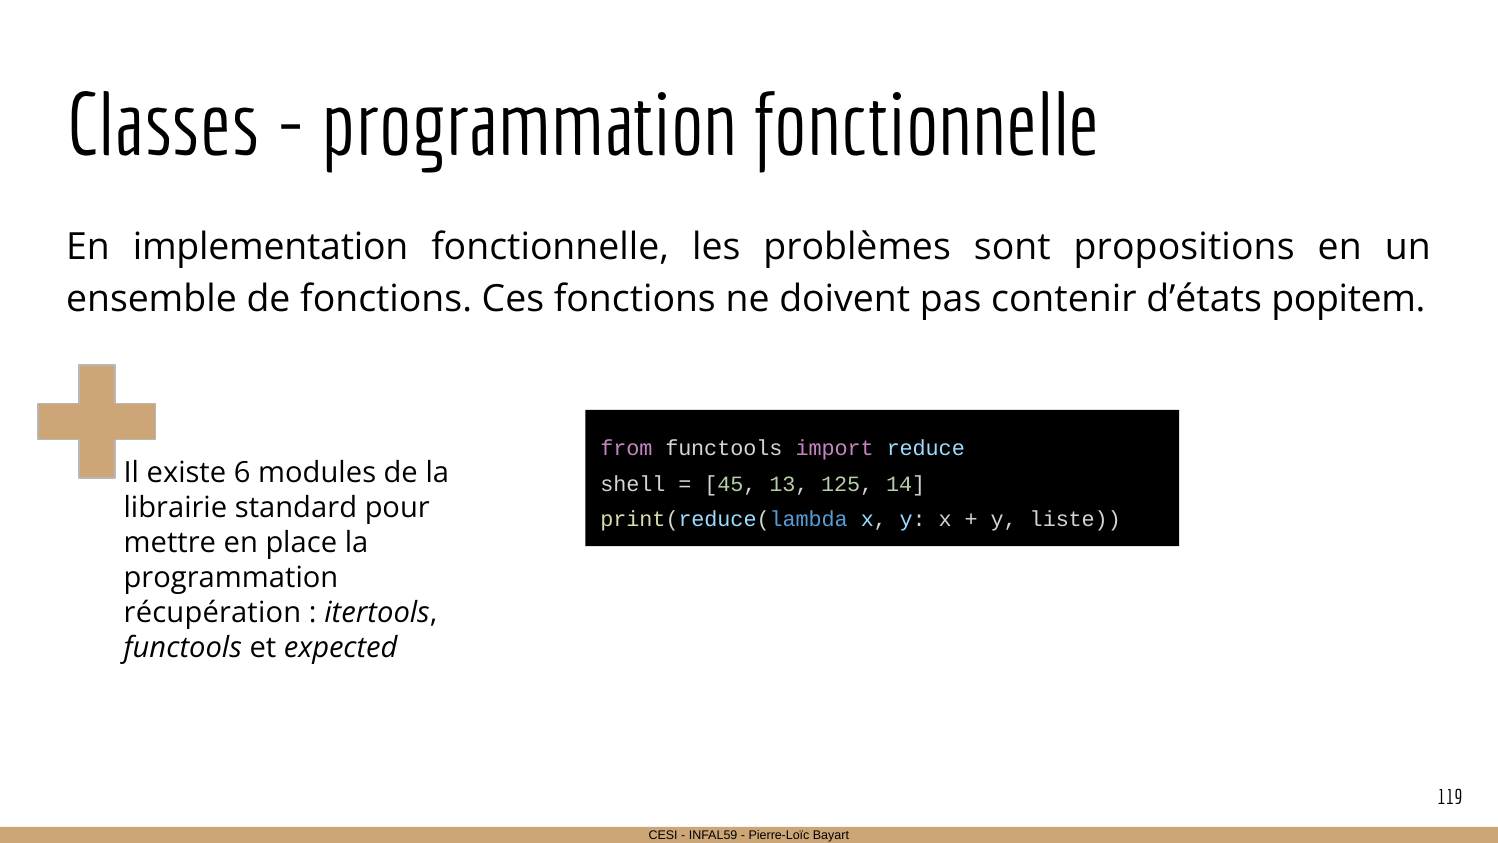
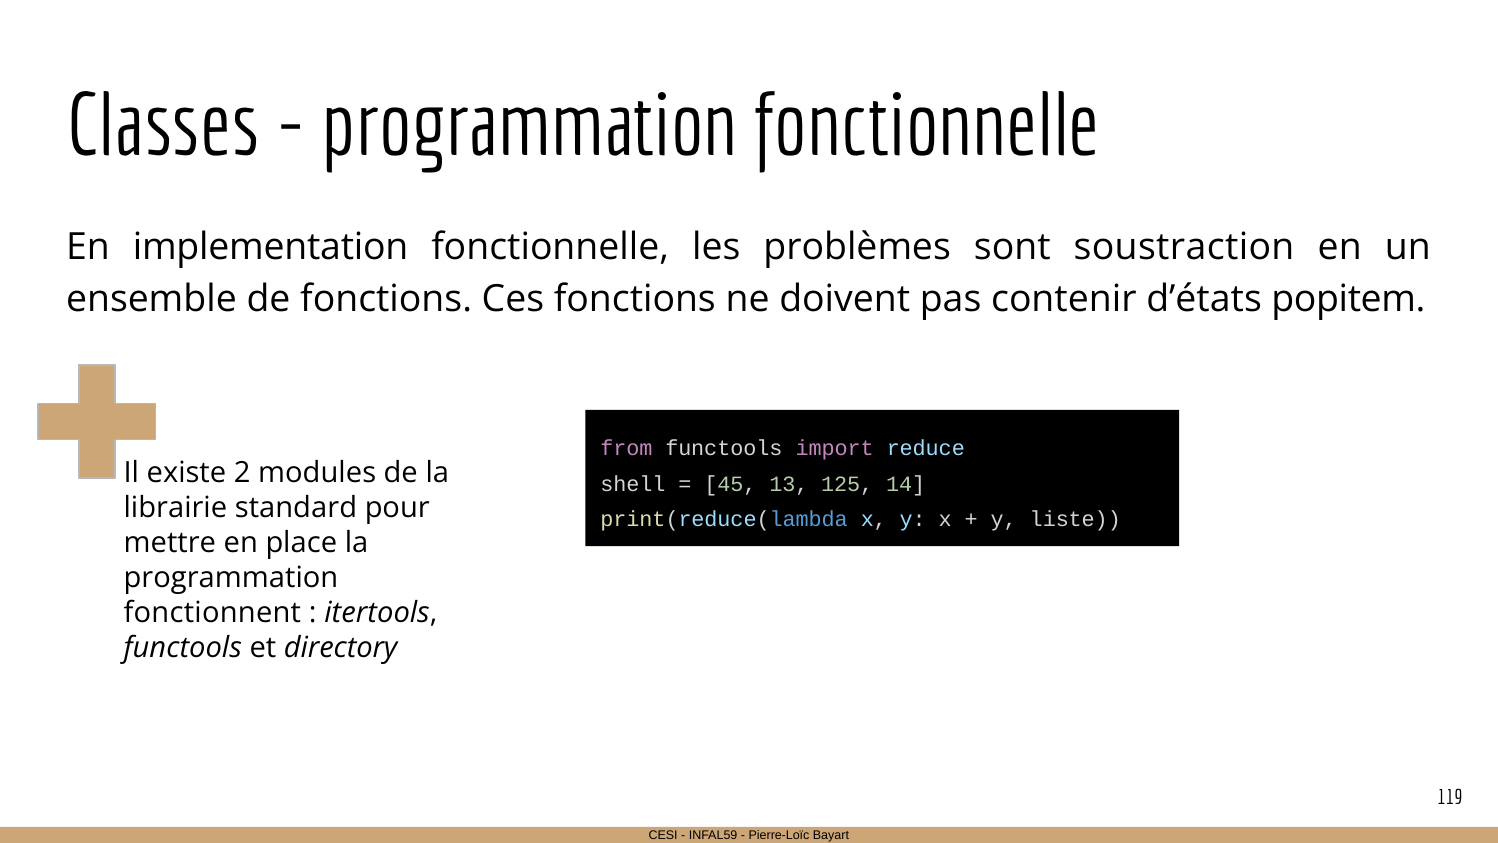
propositions: propositions -> soustraction
6: 6 -> 2
récupération: récupération -> fonctionnent
expected: expected -> directory
